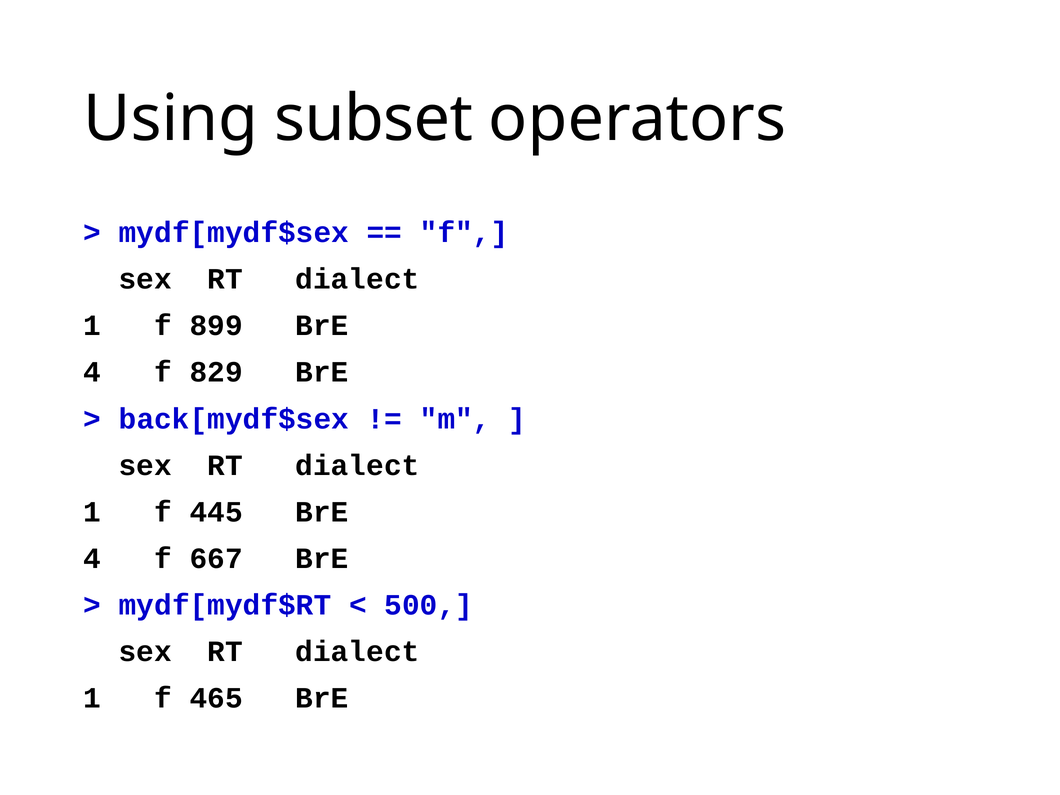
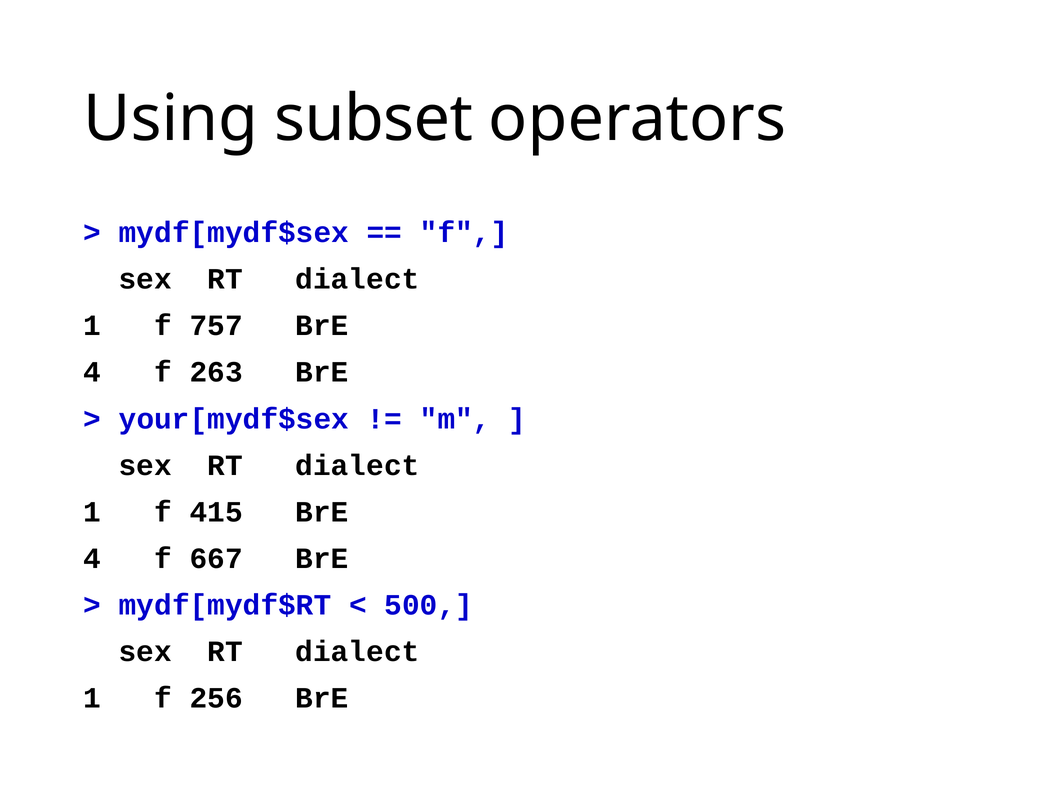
899: 899 -> 757
829: 829 -> 263
back[mydf$sex: back[mydf$sex -> your[mydf$sex
445: 445 -> 415
465: 465 -> 256
